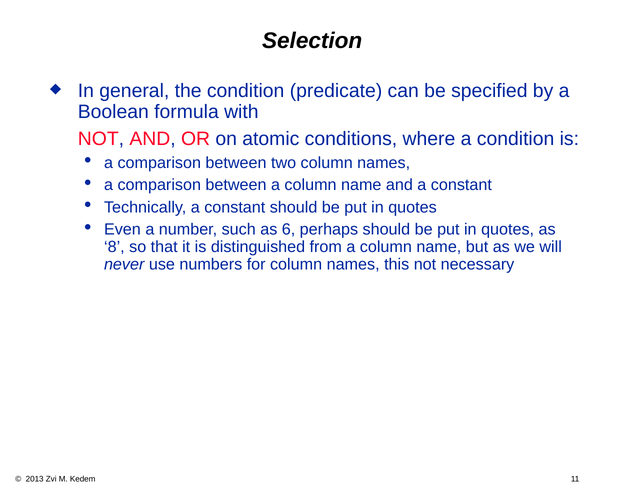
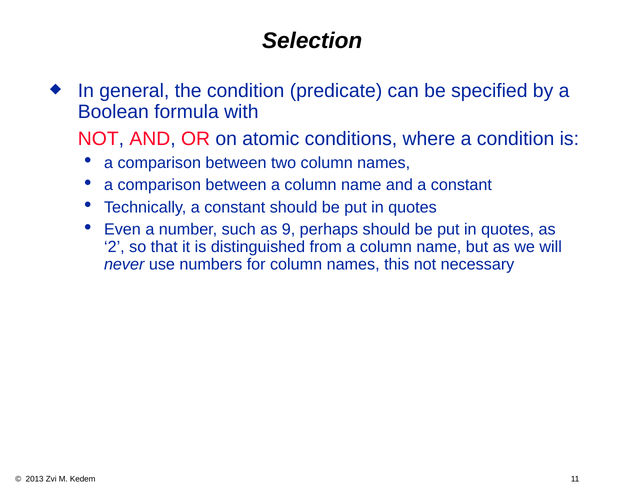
6: 6 -> 9
8: 8 -> 2
